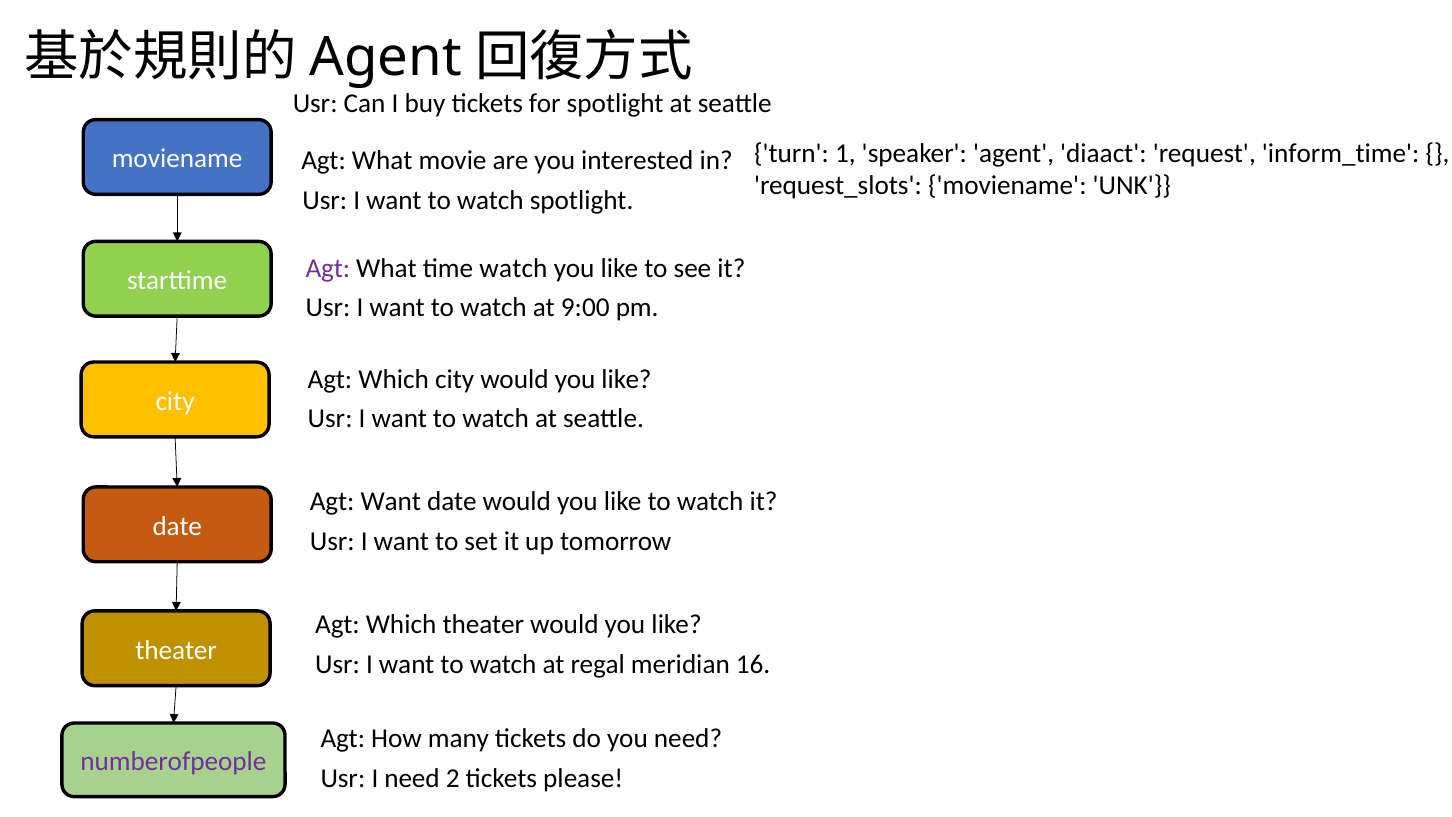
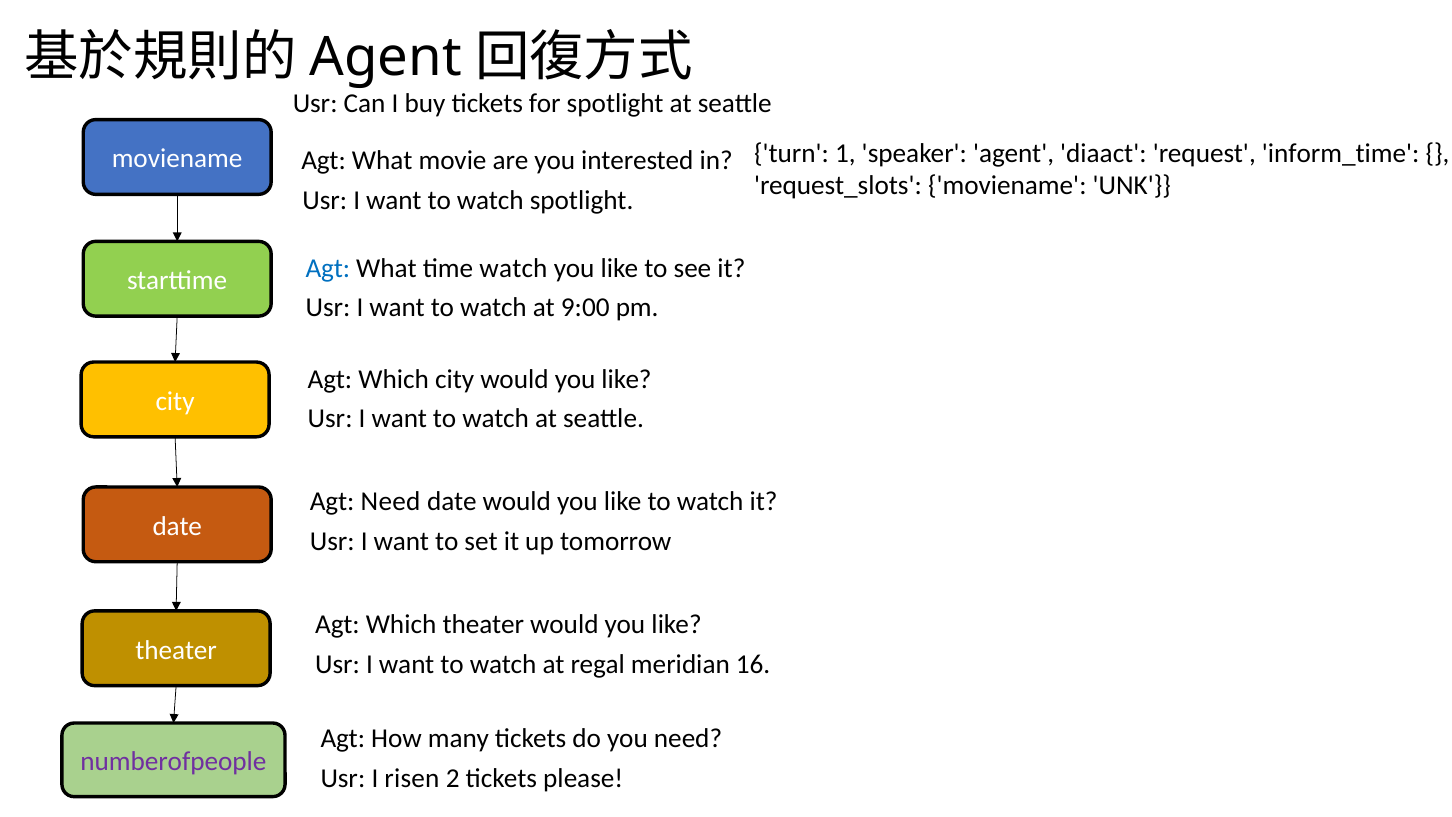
Agt at (328, 268) colour: purple -> blue
Agt Want: Want -> Need
I need: need -> risen
